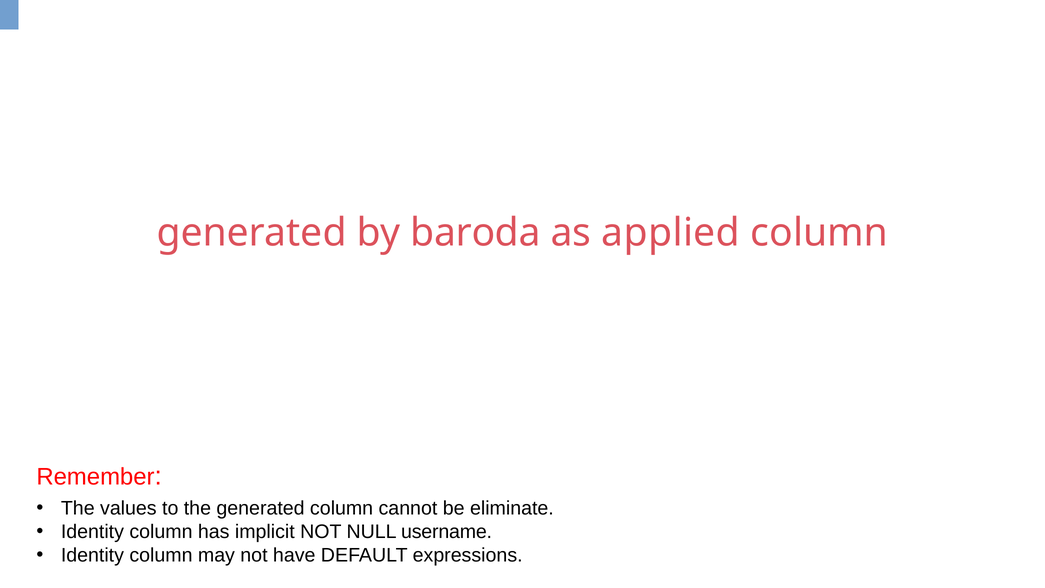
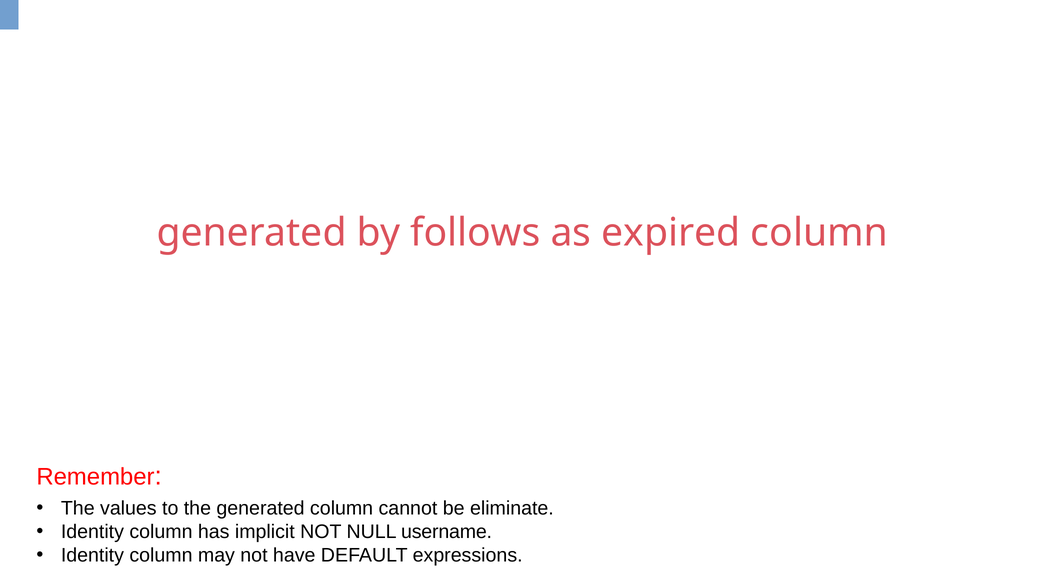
baroda: baroda -> follows
applied: applied -> expired
